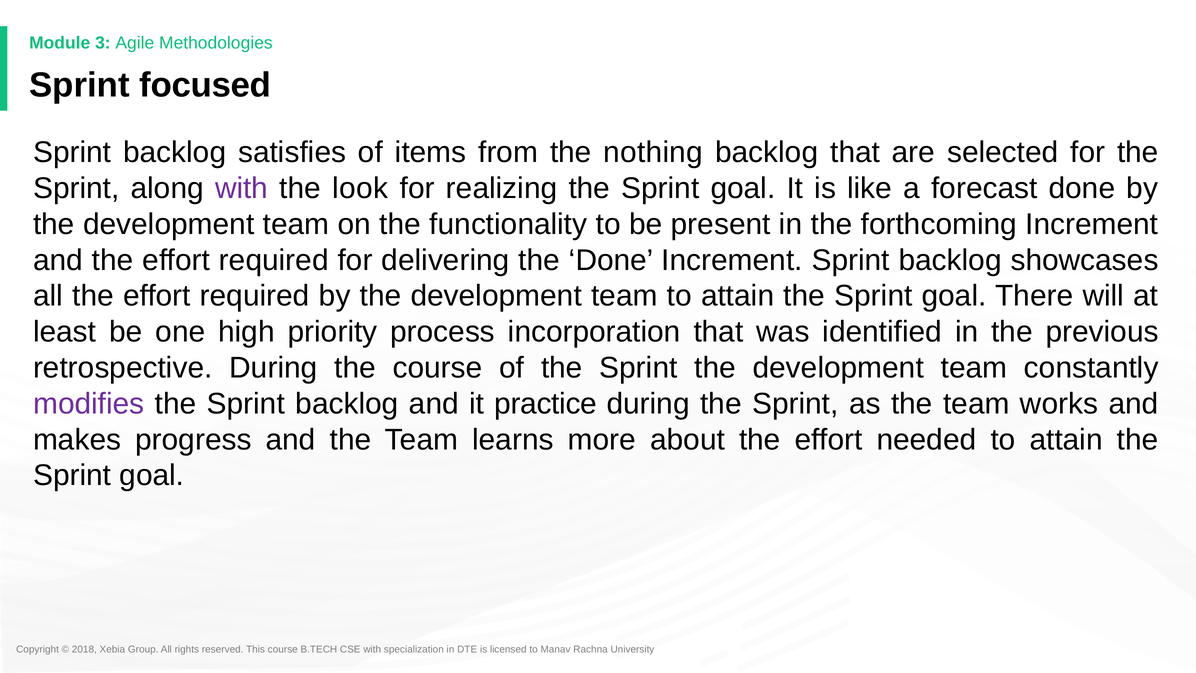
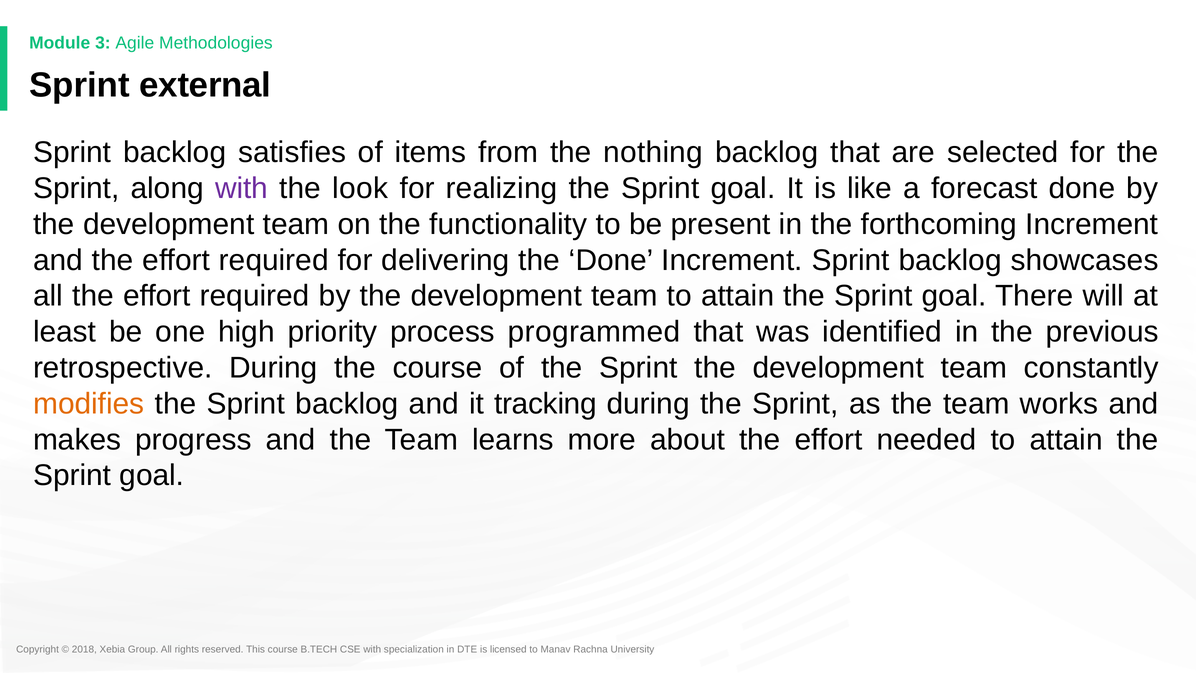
focused: focused -> external
incorporation: incorporation -> programmed
modifies colour: purple -> orange
practice: practice -> tracking
